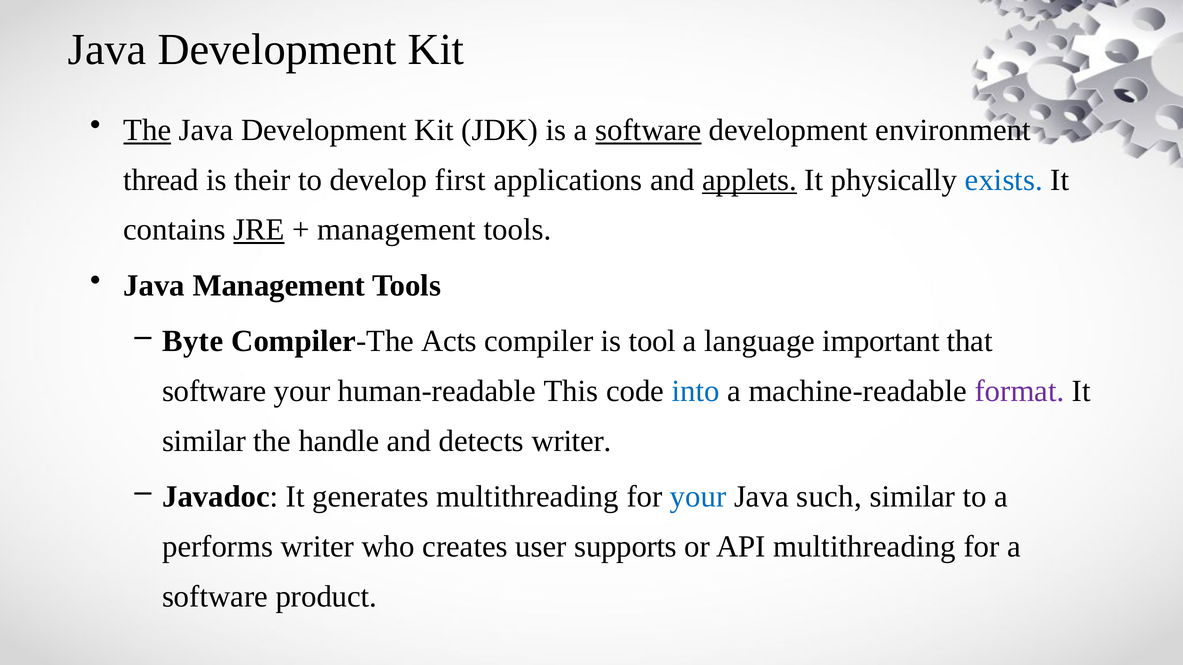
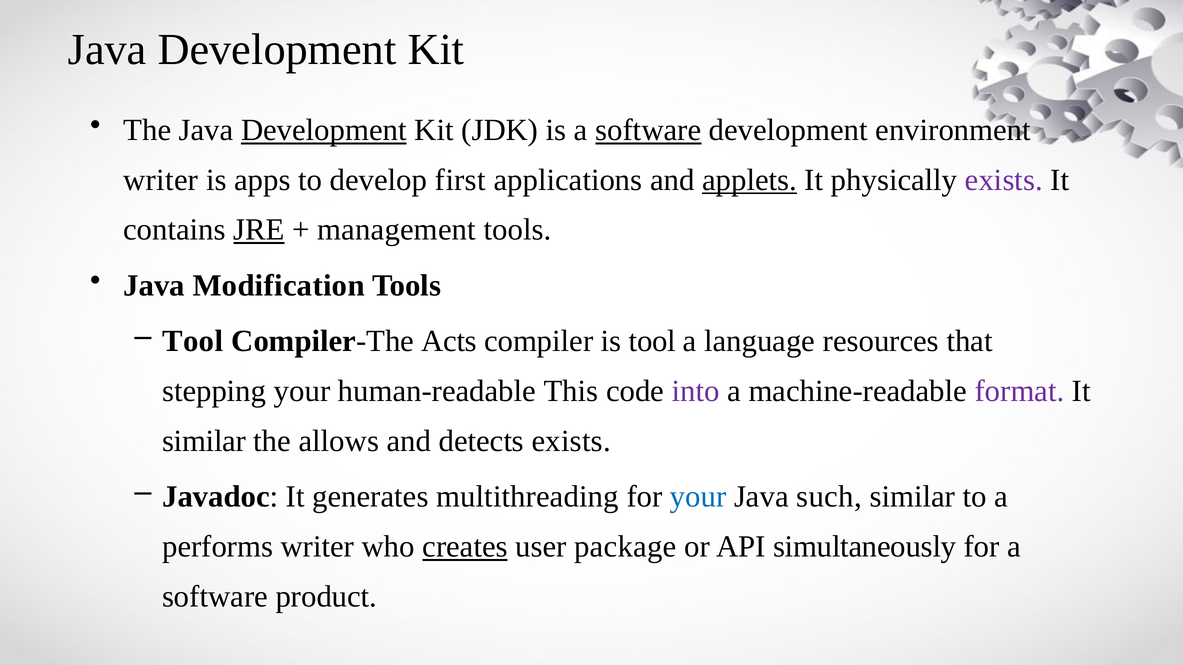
The at (147, 130) underline: present -> none
Development at (324, 130) underline: none -> present
thread at (161, 180): thread -> writer
their: their -> apps
exists at (1004, 180) colour: blue -> purple
Java Management: Management -> Modification
Byte at (193, 342): Byte -> Tool
important: important -> resources
software at (214, 391): software -> stepping
into colour: blue -> purple
handle: handle -> allows
detects writer: writer -> exists
creates underline: none -> present
supports: supports -> package
API multithreading: multithreading -> simultaneously
